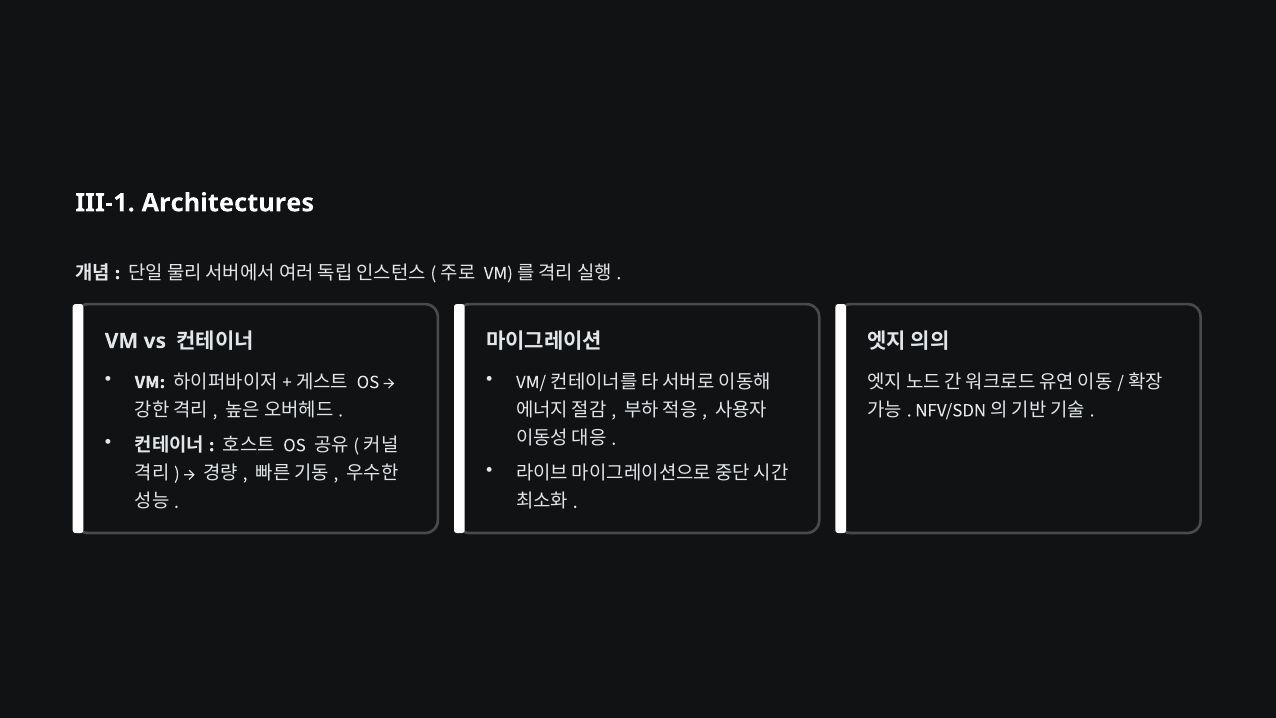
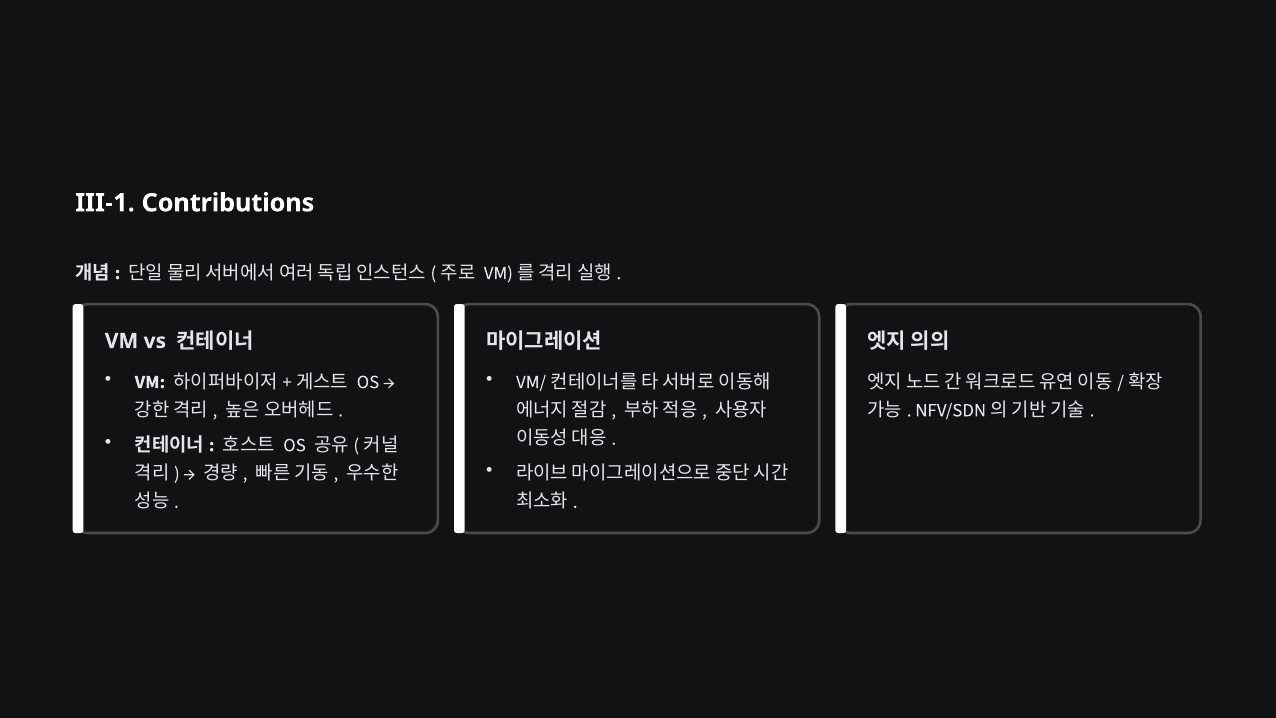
Architectures: Architectures -> Contributions
